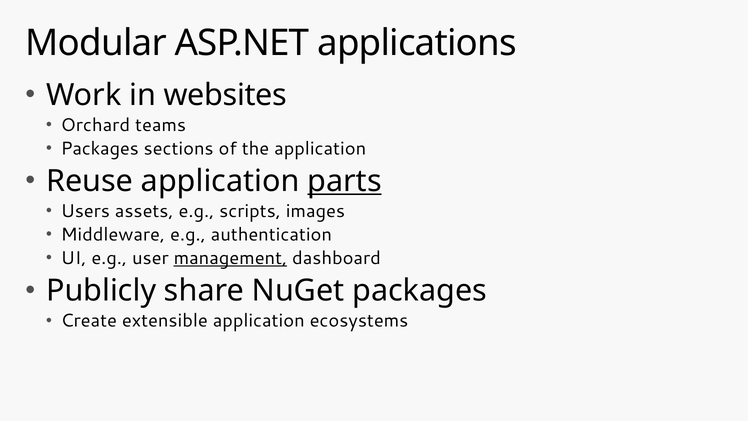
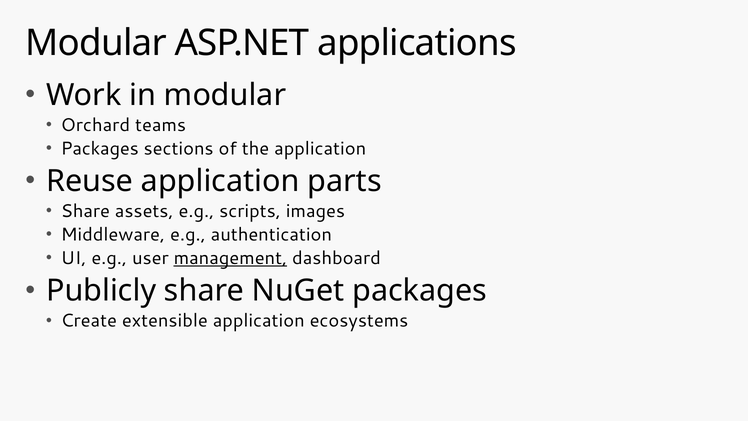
in websites: websites -> modular
parts underline: present -> none
Users at (85, 211): Users -> Share
